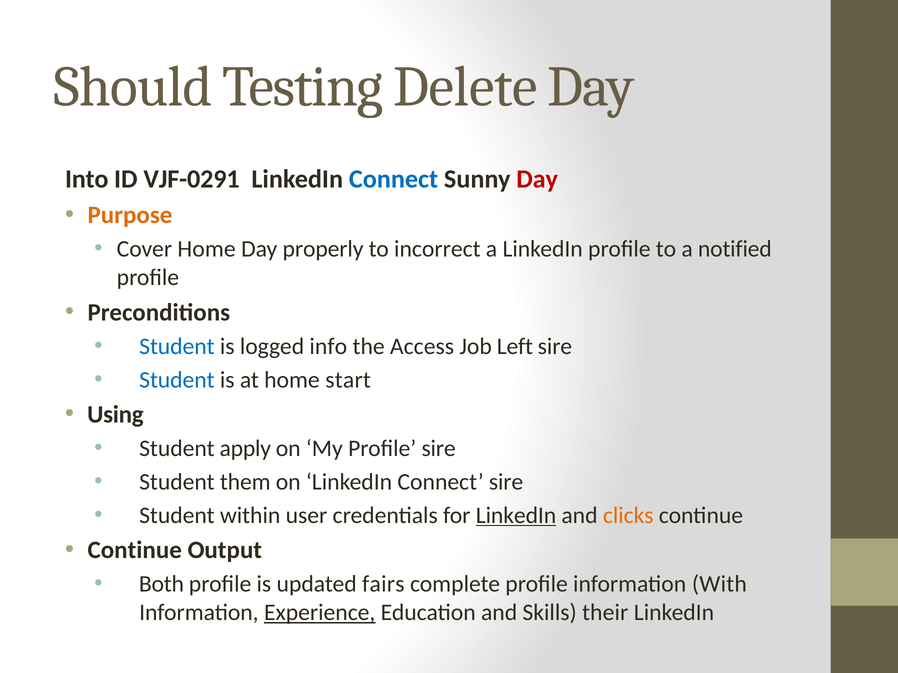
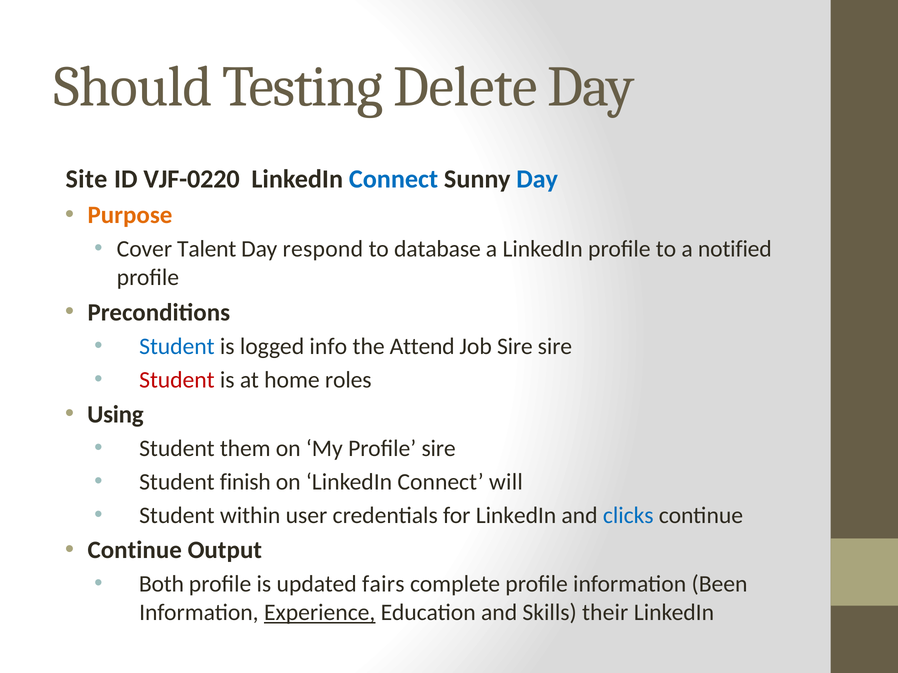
Into: Into -> Site
VJF-0291: VJF-0291 -> VJF-0220
Day at (537, 179) colour: red -> blue
Cover Home: Home -> Talent
properly: properly -> respond
incorrect: incorrect -> database
Access: Access -> Attend
Job Left: Left -> Sire
Student at (177, 380) colour: blue -> red
start: start -> roles
apply: apply -> them
them: them -> finish
Connect sire: sire -> will
LinkedIn at (516, 516) underline: present -> none
clicks colour: orange -> blue
With: With -> Been
